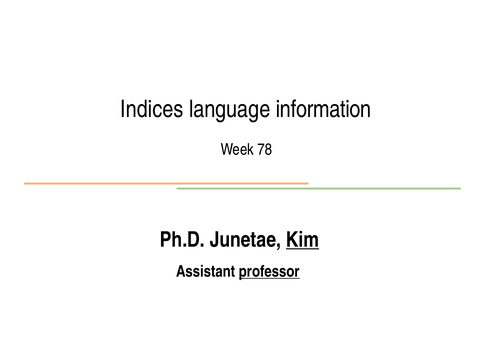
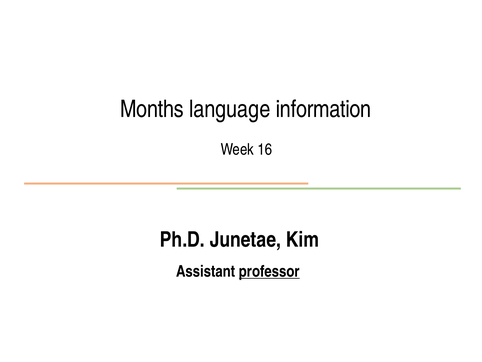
Indices: Indices -> Months
78: 78 -> 16
Kim underline: present -> none
